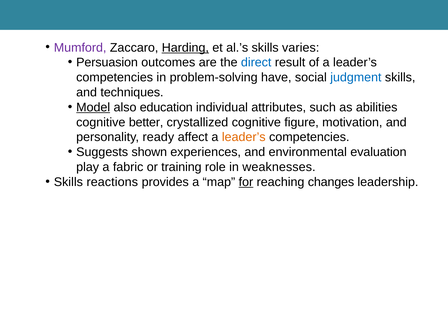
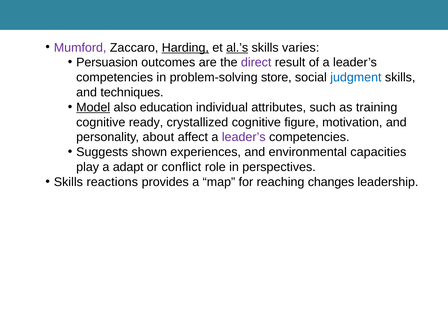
al.’s underline: none -> present
direct colour: blue -> purple
have: have -> store
abilities: abilities -> training
better: better -> ready
ready: ready -> about
leader’s at (244, 137) colour: orange -> purple
evaluation: evaluation -> capacities
fabric: fabric -> adapt
training: training -> conflict
weaknesses: weaknesses -> perspectives
for underline: present -> none
